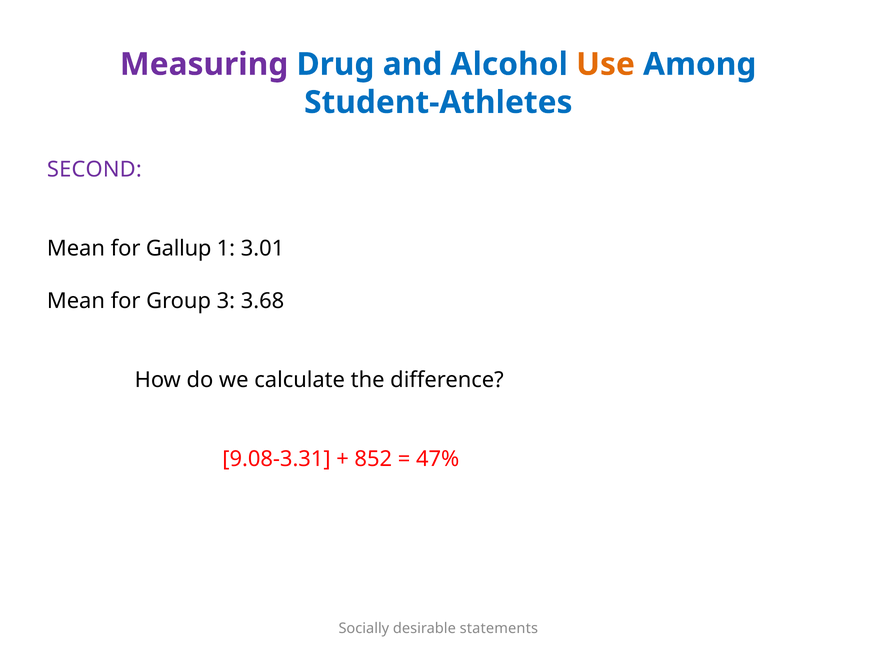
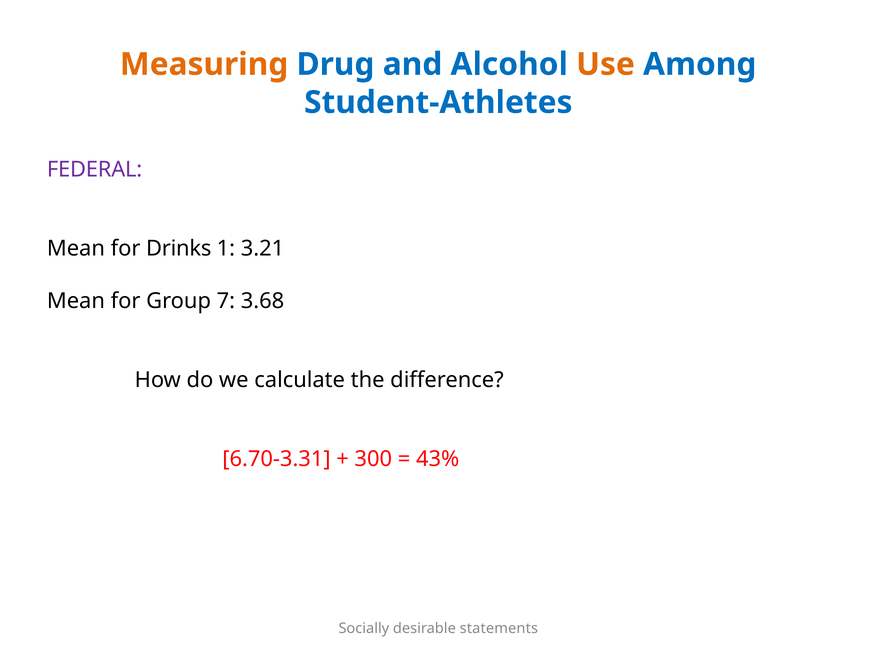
Measuring colour: purple -> orange
SECOND: SECOND -> FEDERAL
Gallup: Gallup -> Drinks
3.01: 3.01 -> 3.21
3: 3 -> 7
9.08-3.31: 9.08-3.31 -> 6.70-3.31
852: 852 -> 300
47%: 47% -> 43%
